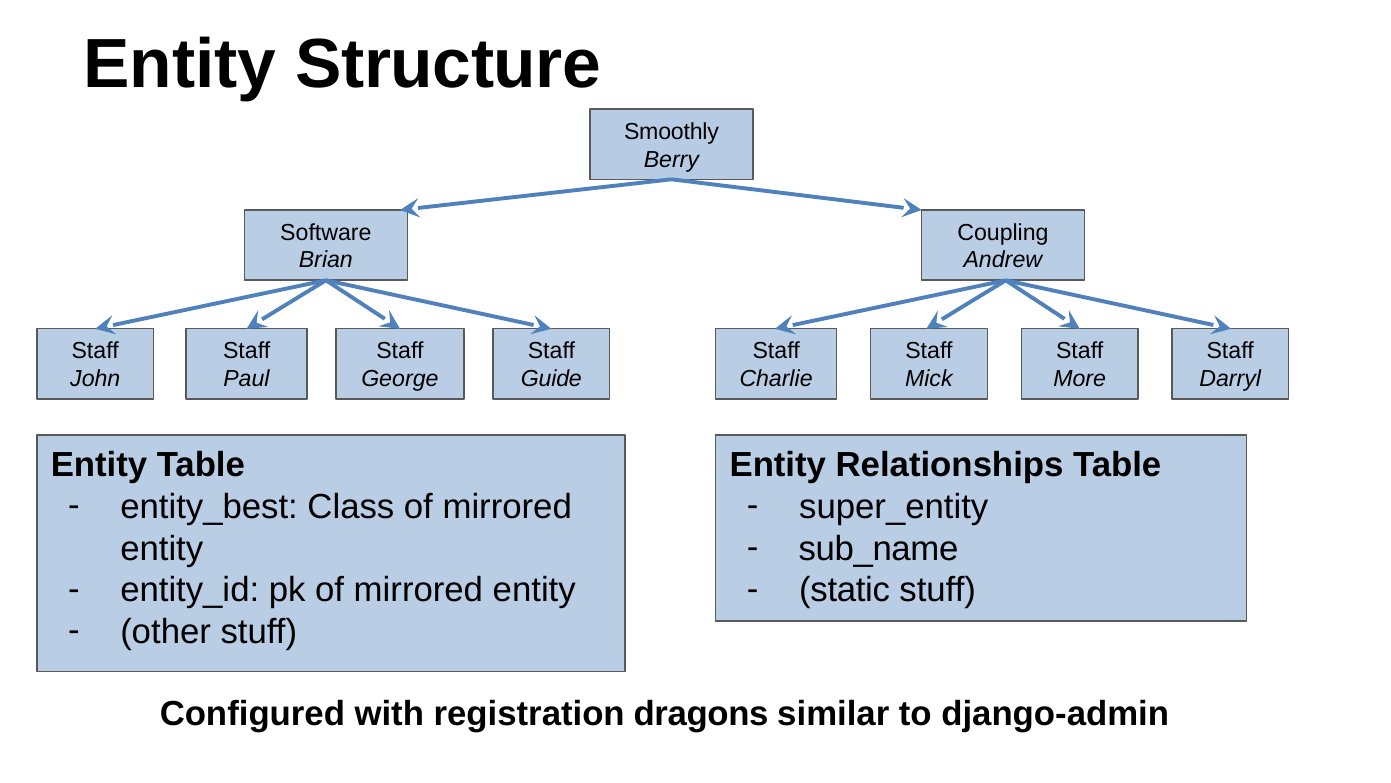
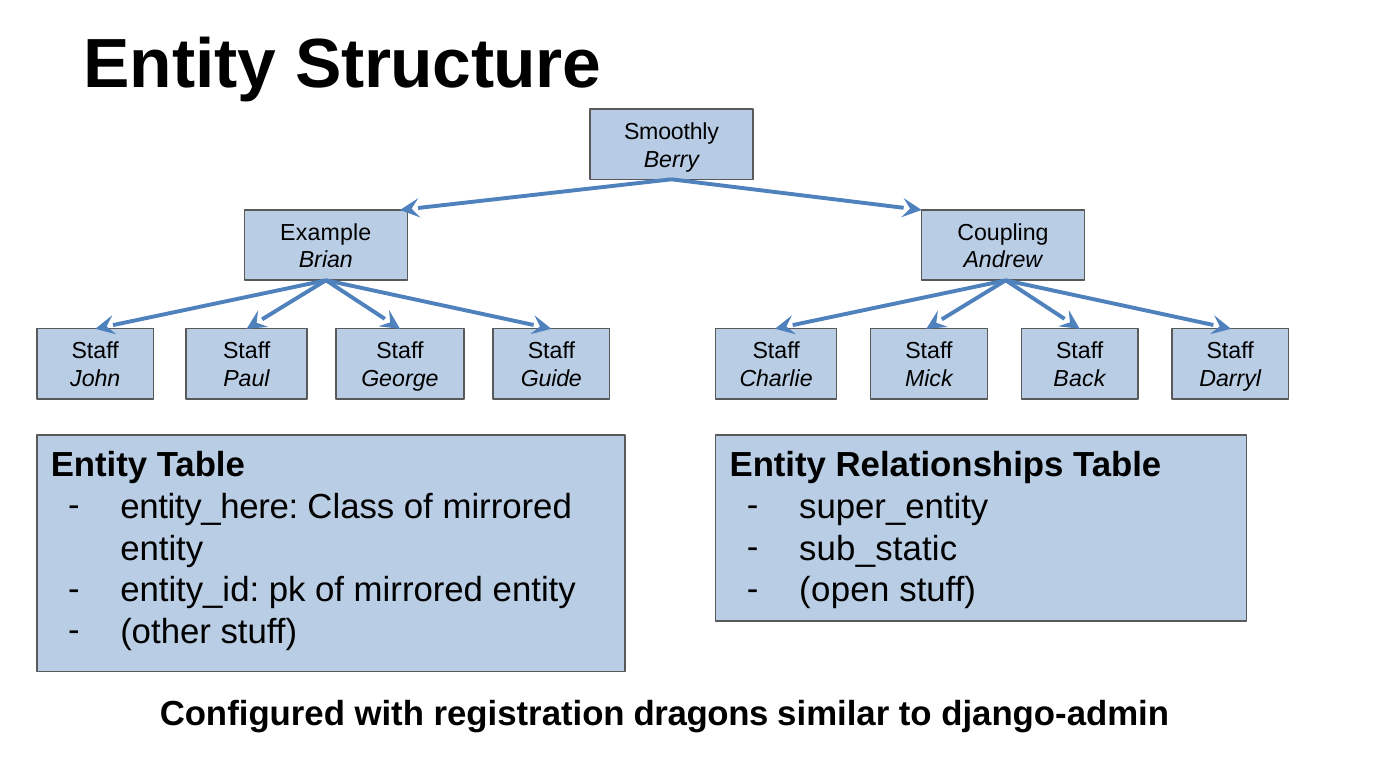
Software: Software -> Example
More: More -> Back
entity_best: entity_best -> entity_here
sub_name: sub_name -> sub_static
static: static -> open
